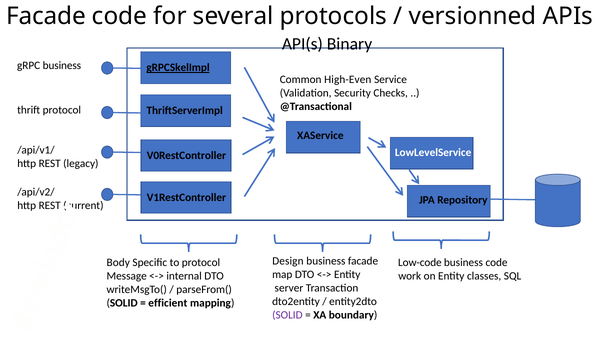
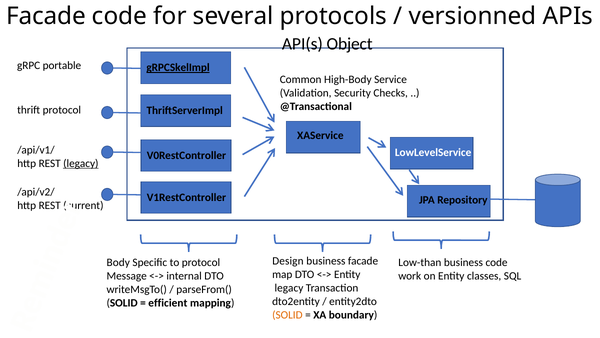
Binary: Binary -> Object
gRPC business: business -> portable
High-Even: High-Even -> High-Body
legacy at (81, 163) underline: none -> present
Low-code: Low-code -> Low-than
server at (289, 288): server -> legacy
SOLID at (287, 315) colour: purple -> orange
